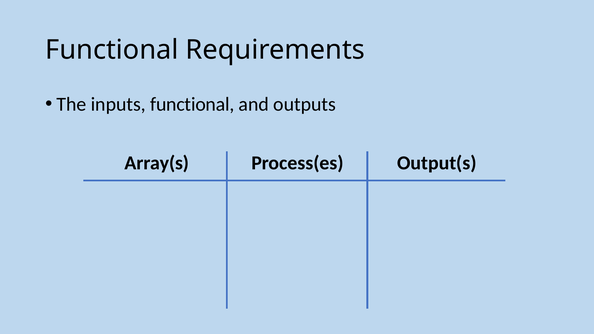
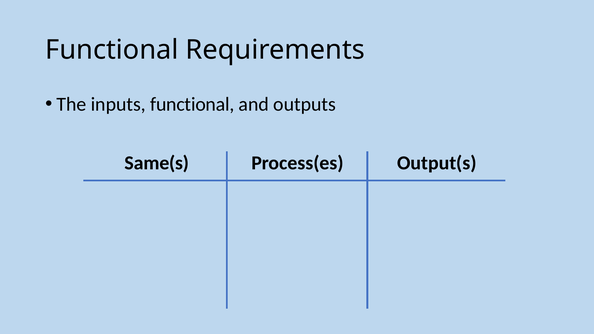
Array(s: Array(s -> Same(s
